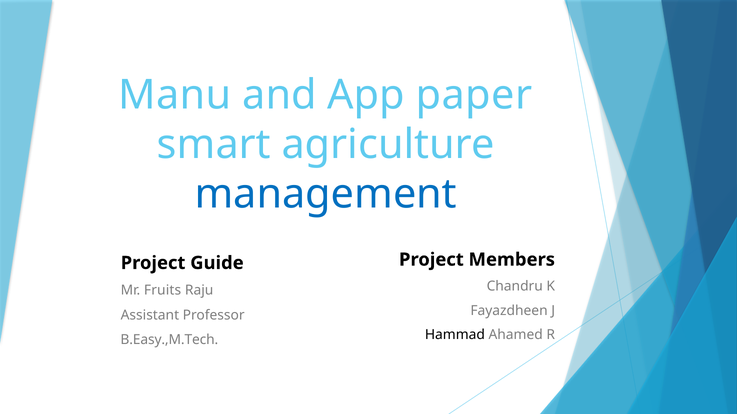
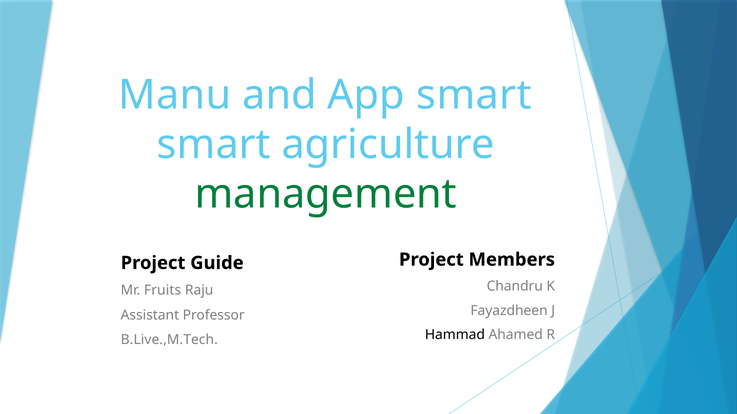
App paper: paper -> smart
management colour: blue -> green
B.Easy.,M.Tech: B.Easy.,M.Tech -> B.Live.,M.Tech
